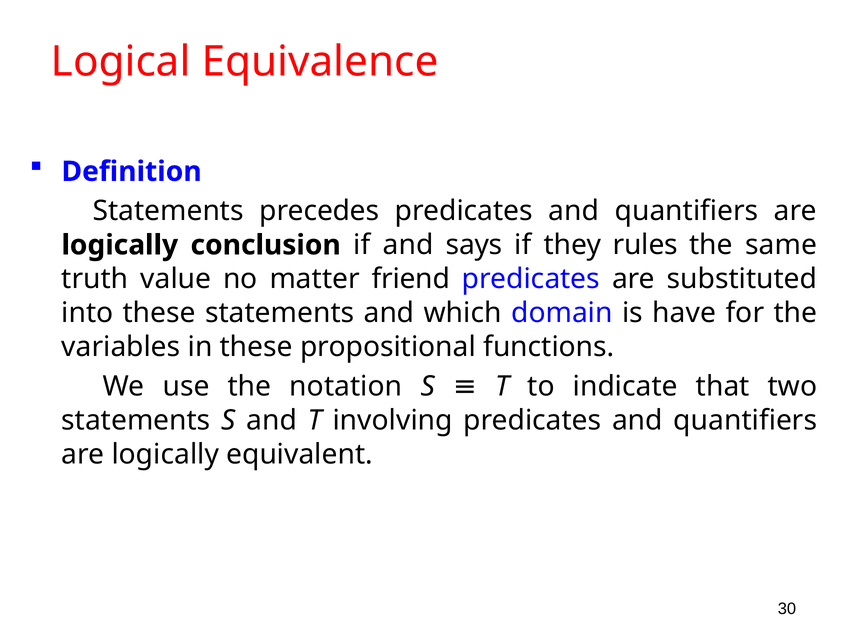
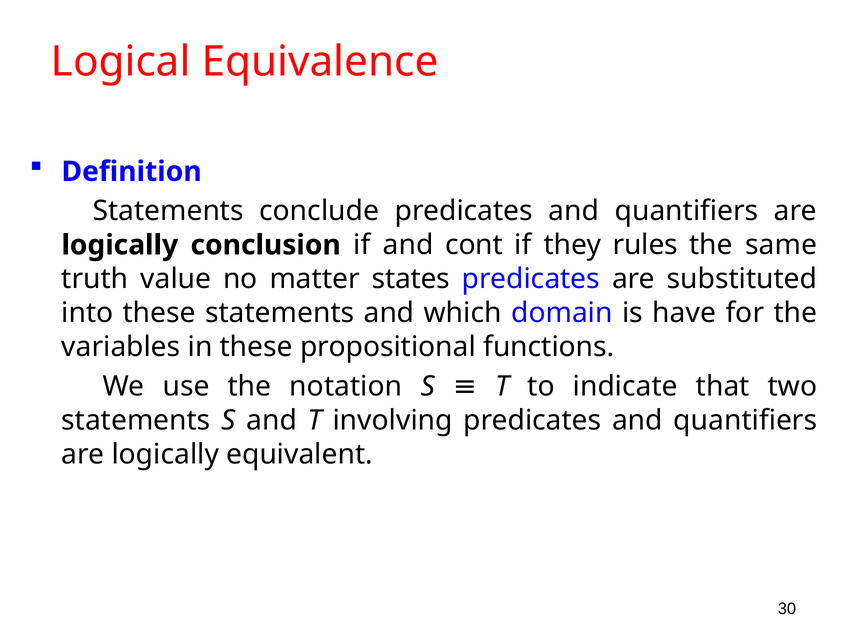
precedes: precedes -> conclude
says: says -> cont
friend: friend -> states
